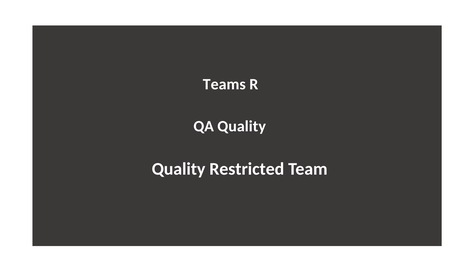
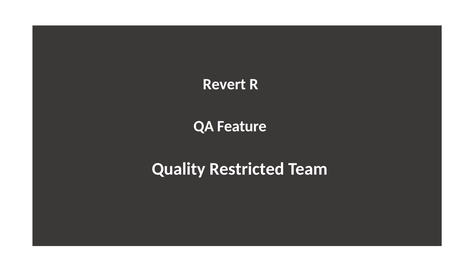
Teams: Teams -> Revert
QA Quality: Quality -> Feature
